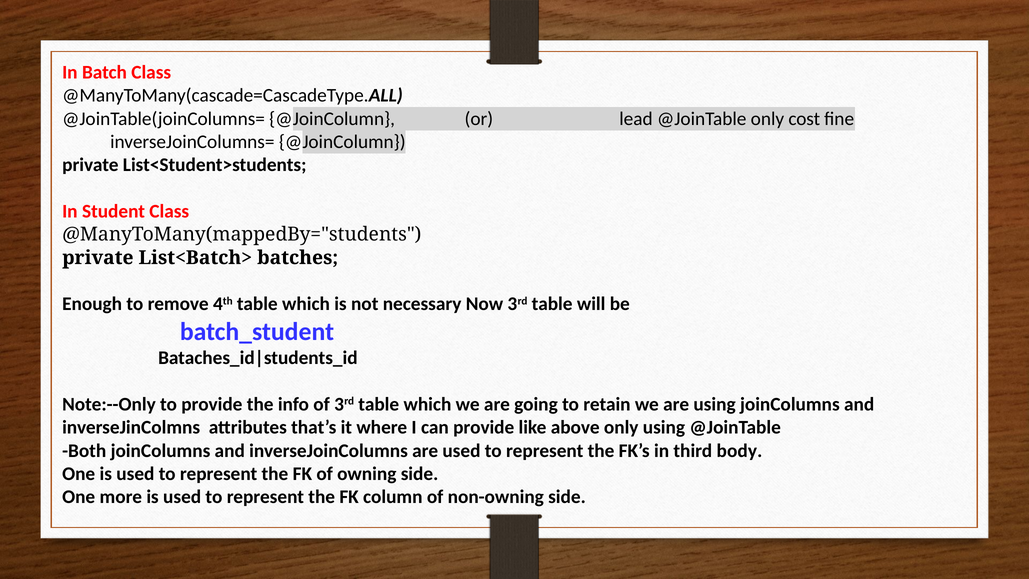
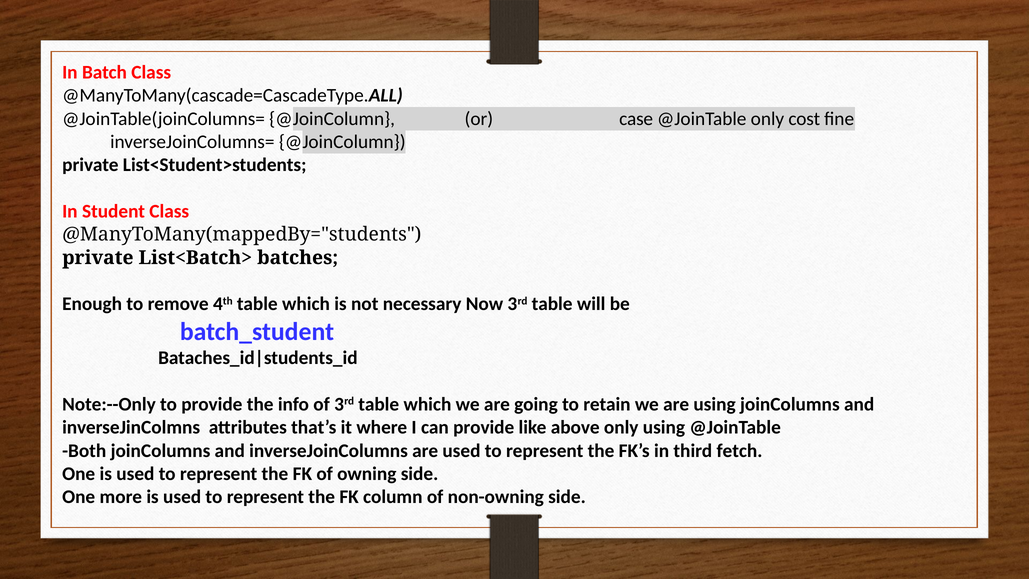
lead: lead -> case
body: body -> fetch
